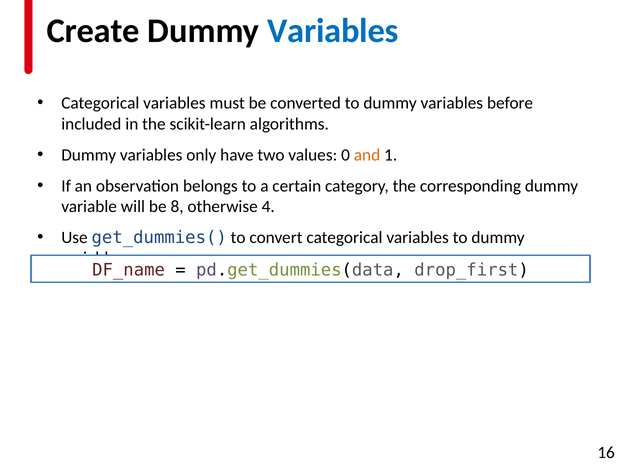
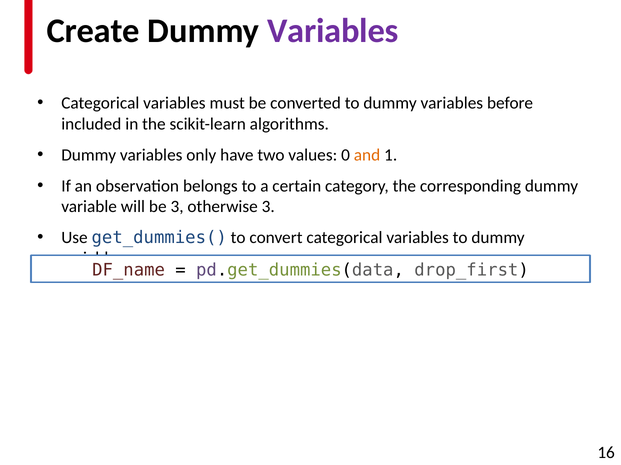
Variables at (333, 31) colour: blue -> purple
be 8: 8 -> 3
otherwise 4: 4 -> 3
